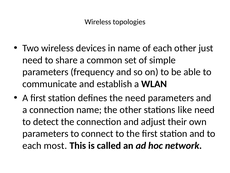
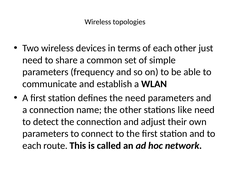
in name: name -> terms
most: most -> route
